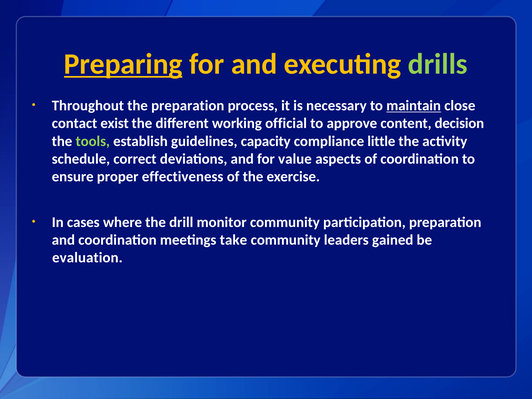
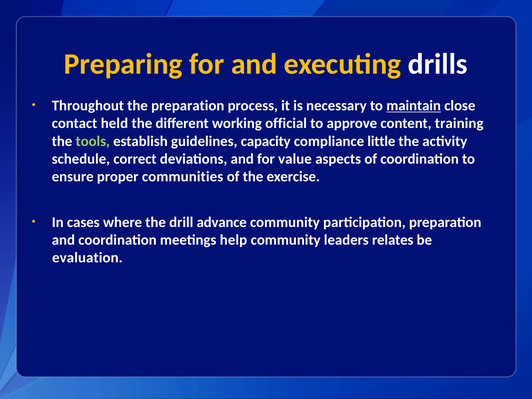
Preparing underline: present -> none
drills colour: light green -> white
exist: exist -> held
decision: decision -> training
effectiveness: effectiveness -> communities
monitor: monitor -> advance
take: take -> help
gained: gained -> relates
